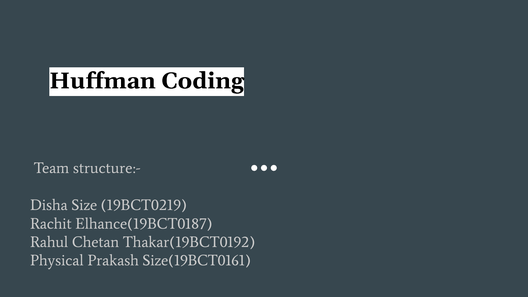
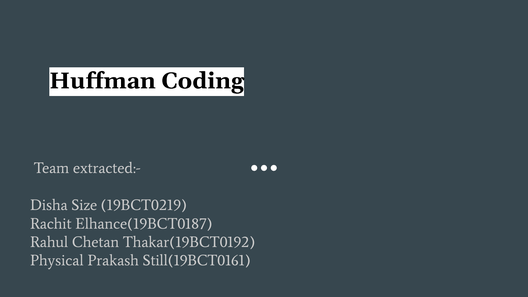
structure:-: structure:- -> extracted:-
Size(19BCT0161: Size(19BCT0161 -> Still(19BCT0161
